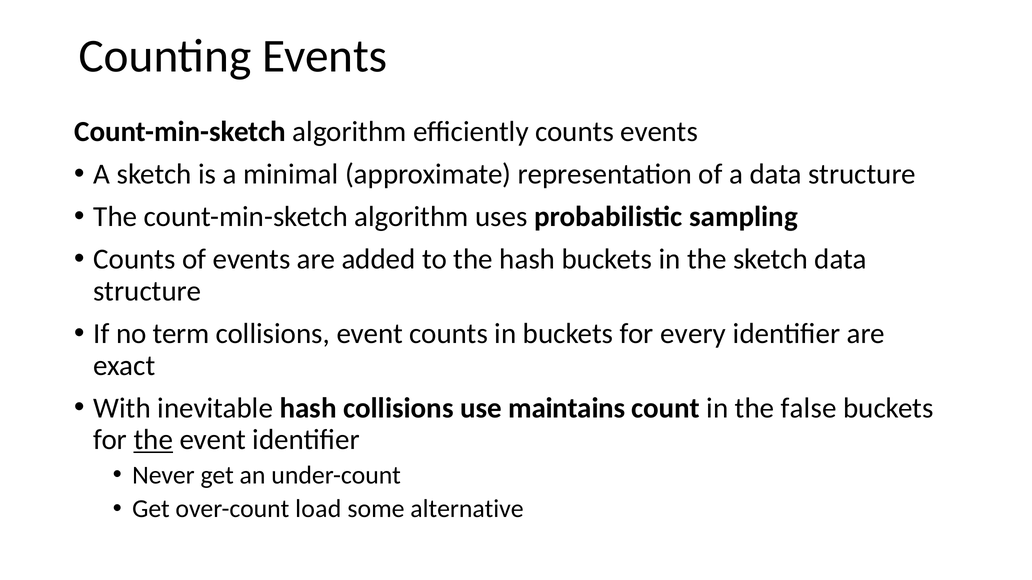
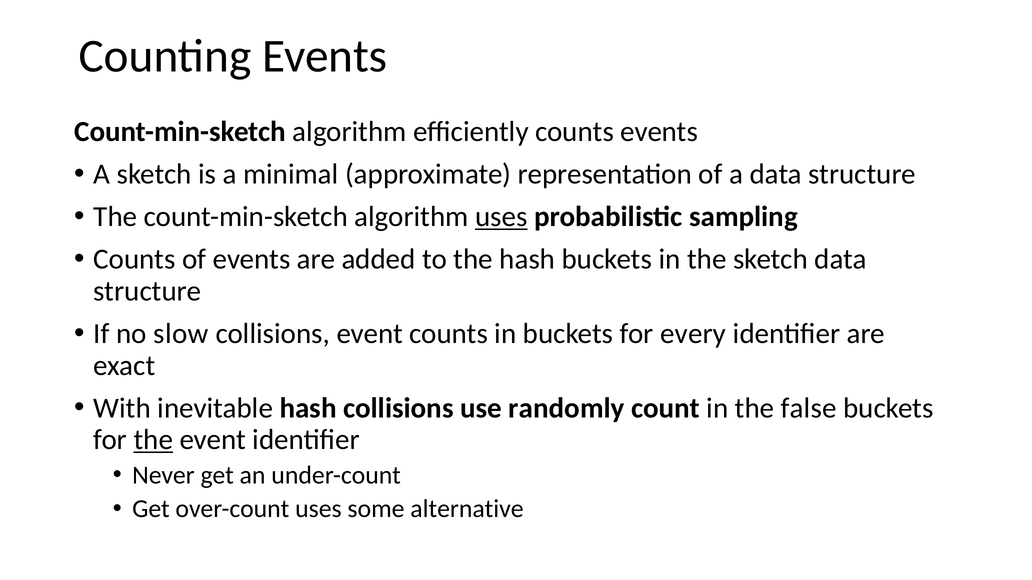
uses at (501, 217) underline: none -> present
term: term -> slow
maintains: maintains -> randomly
over-count load: load -> uses
